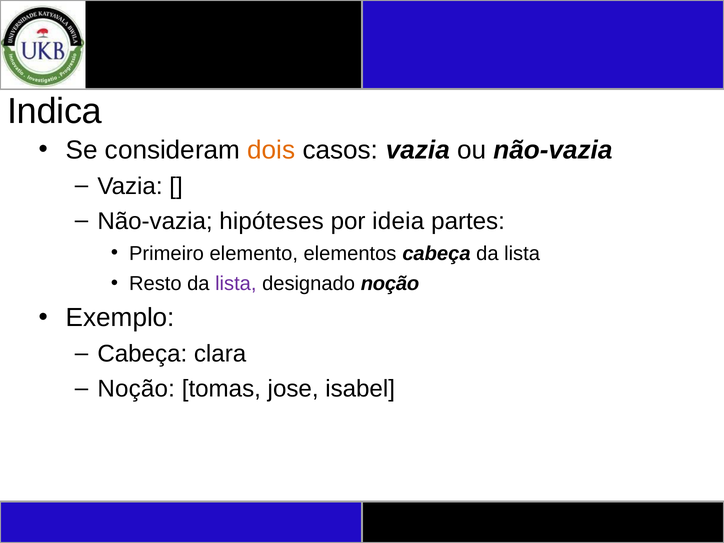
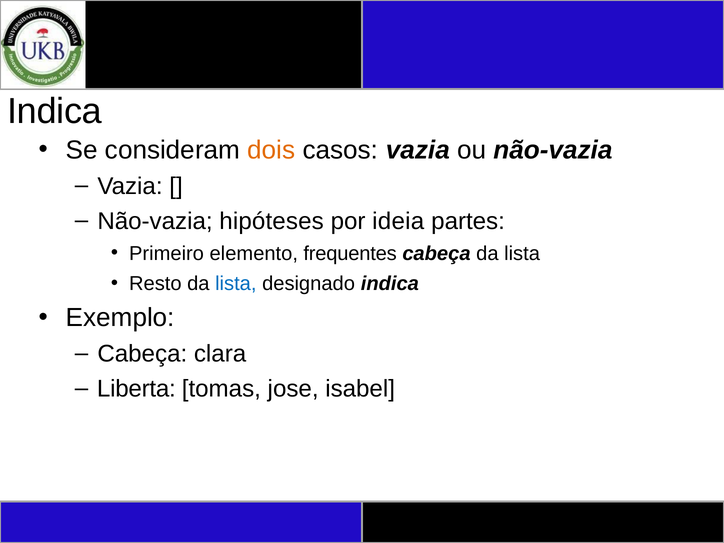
elementos: elementos -> frequentes
lista at (236, 284) colour: purple -> blue
designado noção: noção -> indica
Noção at (136, 389): Noção -> Liberta
